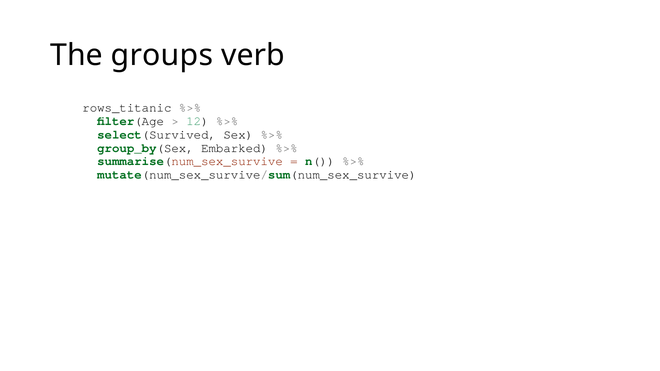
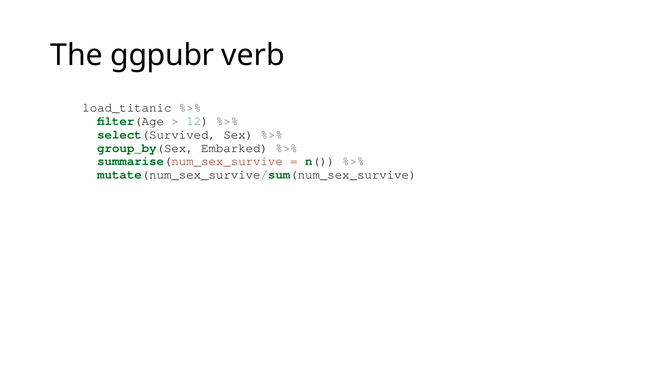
groups: groups -> ggpubr
rows_titanic: rows_titanic -> load_titanic
